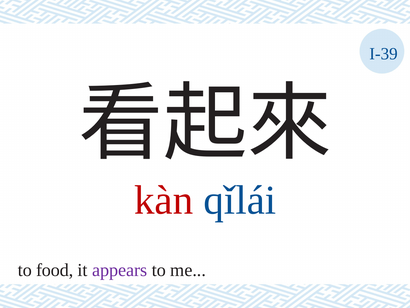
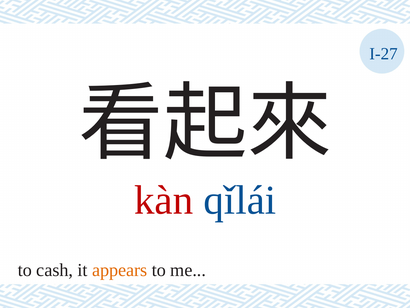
I-39: I-39 -> I-27
food: food -> cash
appears colour: purple -> orange
